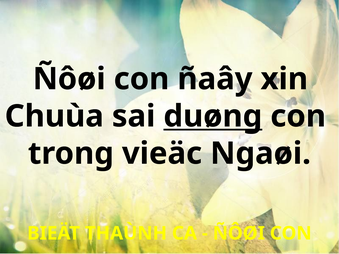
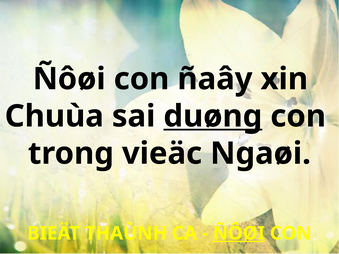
ÑÔØI at (239, 234) underline: none -> present
